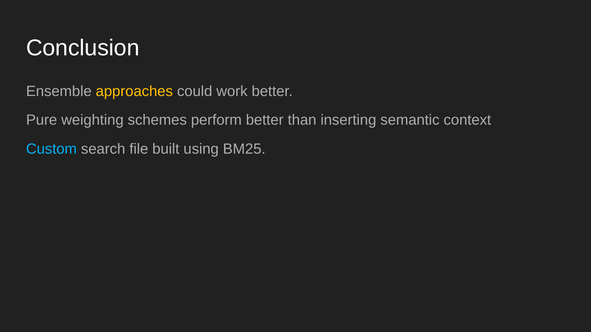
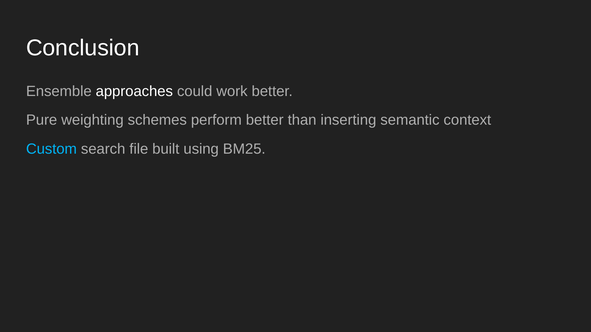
approaches colour: yellow -> white
